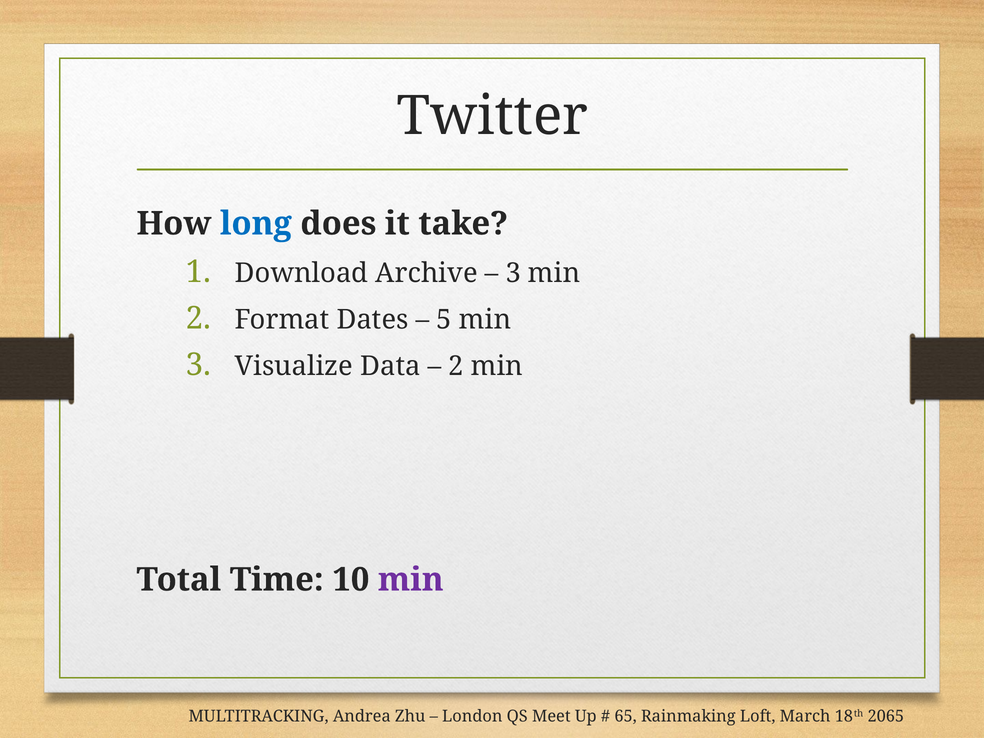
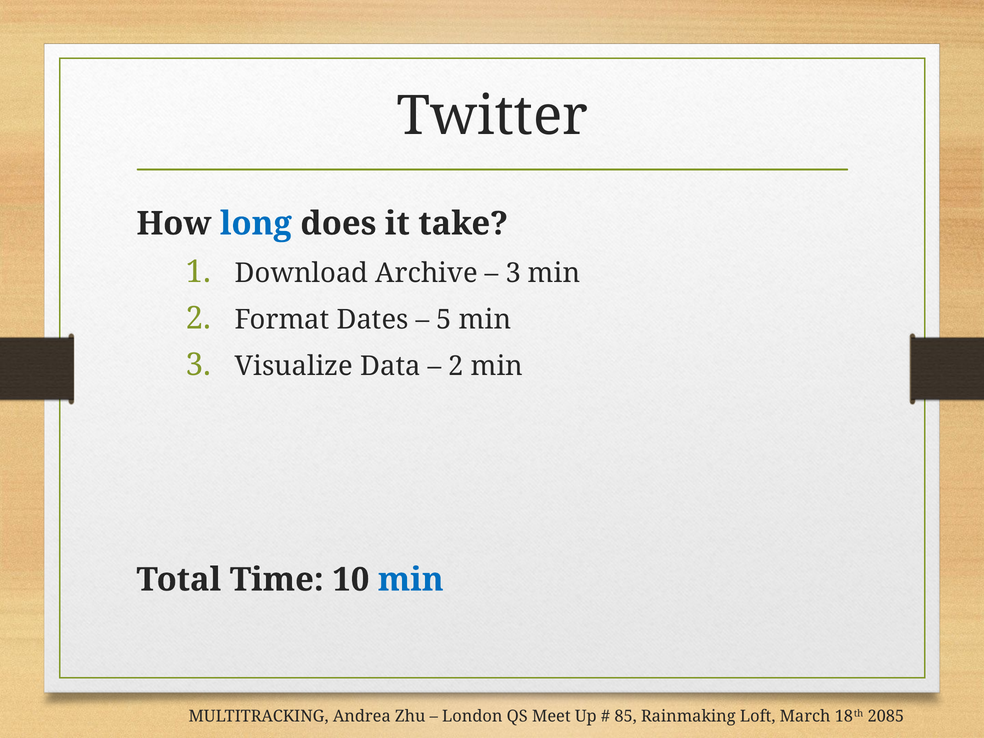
min at (411, 580) colour: purple -> blue
65: 65 -> 85
2065: 2065 -> 2085
